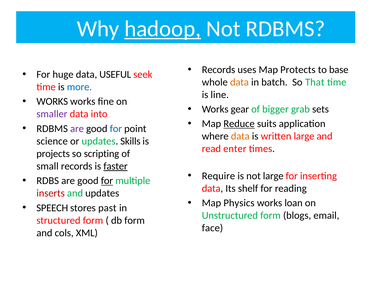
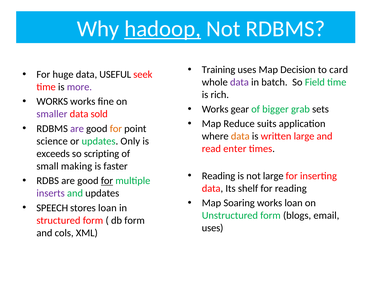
Records at (219, 70): Records -> Training
Protects: Protects -> Decision
base: base -> card
data at (239, 82) colour: orange -> purple
That: That -> Field
more colour: blue -> purple
line: line -> rich
into: into -> sold
Reduce underline: present -> none
for at (116, 128) colour: blue -> orange
Skills: Skills -> Only
projects: projects -> exceeds
small records: records -> making
faster underline: present -> none
Require at (218, 176): Require -> Reading
inserts colour: red -> purple
Physics: Physics -> Soaring
stores past: past -> loan
face at (212, 228): face -> uses
